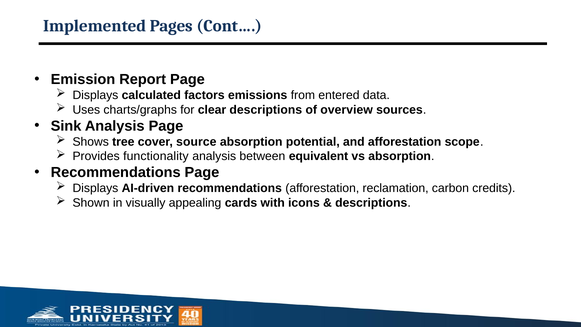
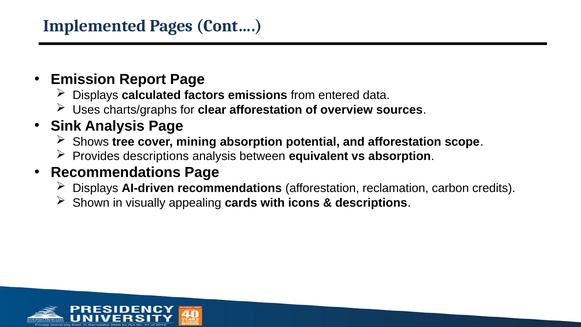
clear descriptions: descriptions -> afforestation
source: source -> mining
Provides functionality: functionality -> descriptions
